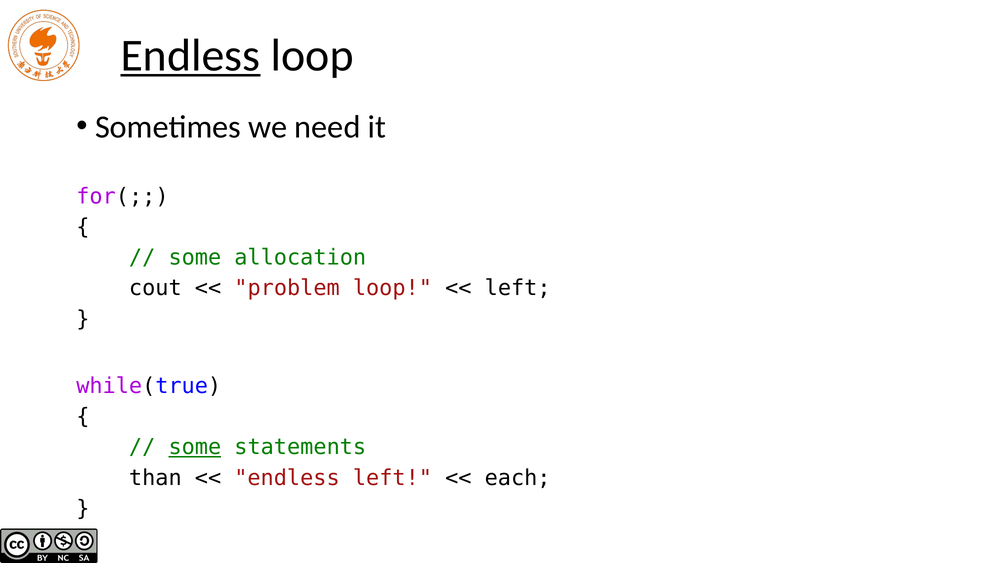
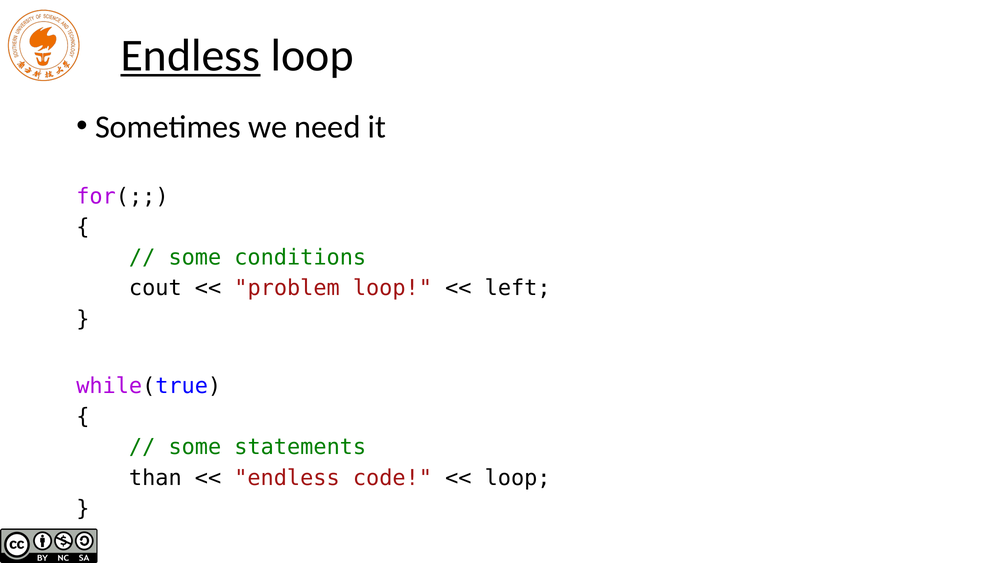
allocation: allocation -> conditions
some at (195, 447) underline: present -> none
endless left: left -> code
each at (518, 478): each -> loop
